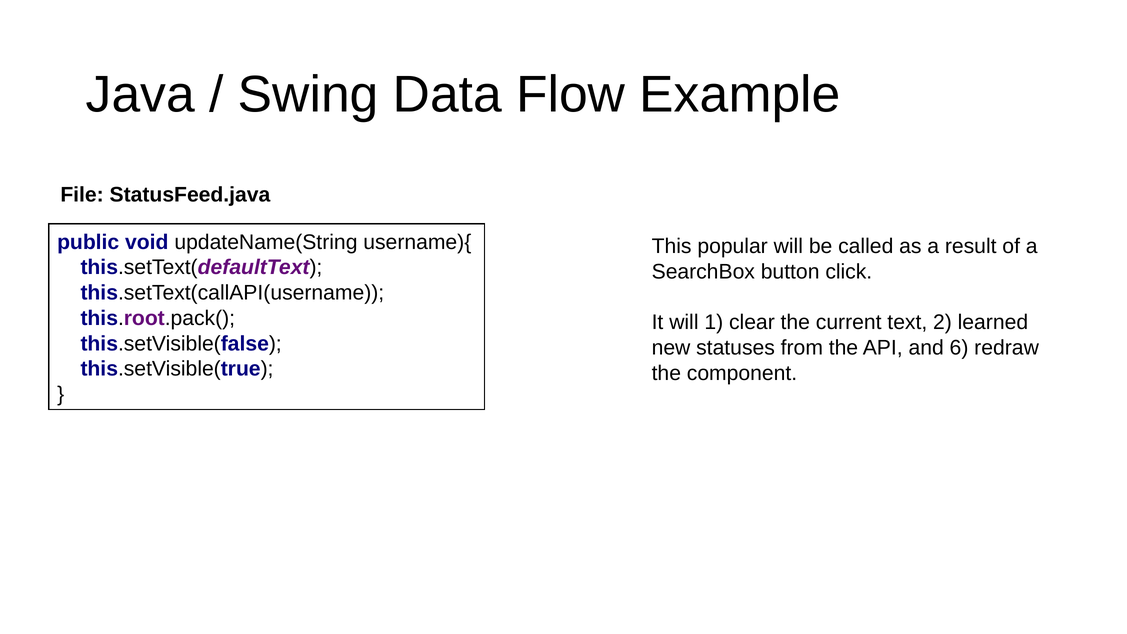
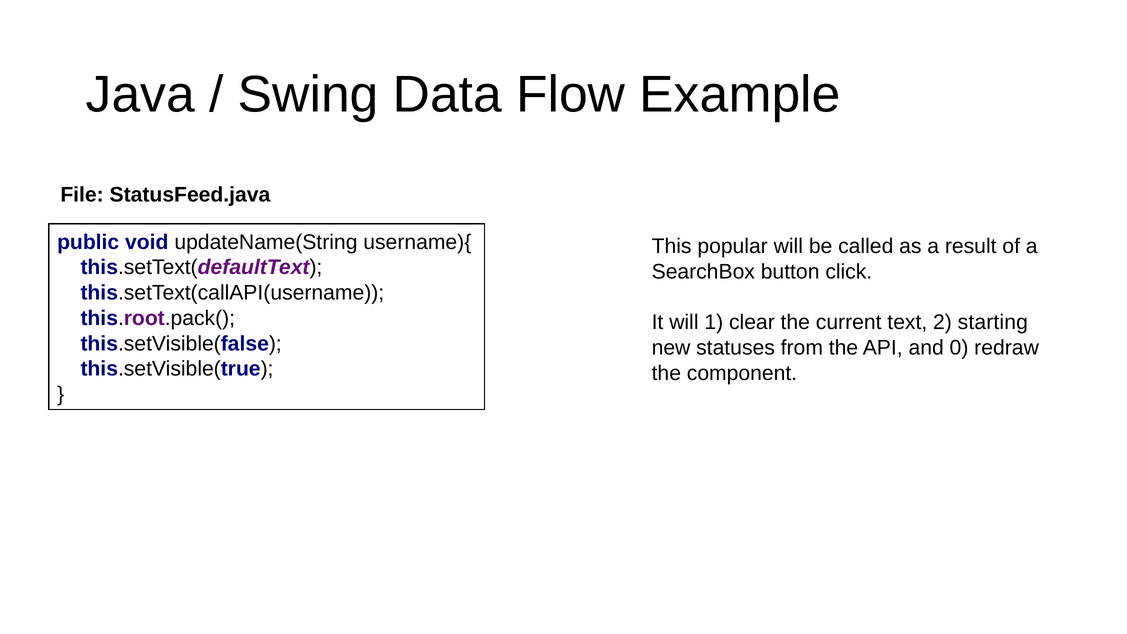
learned: learned -> starting
6: 6 -> 0
